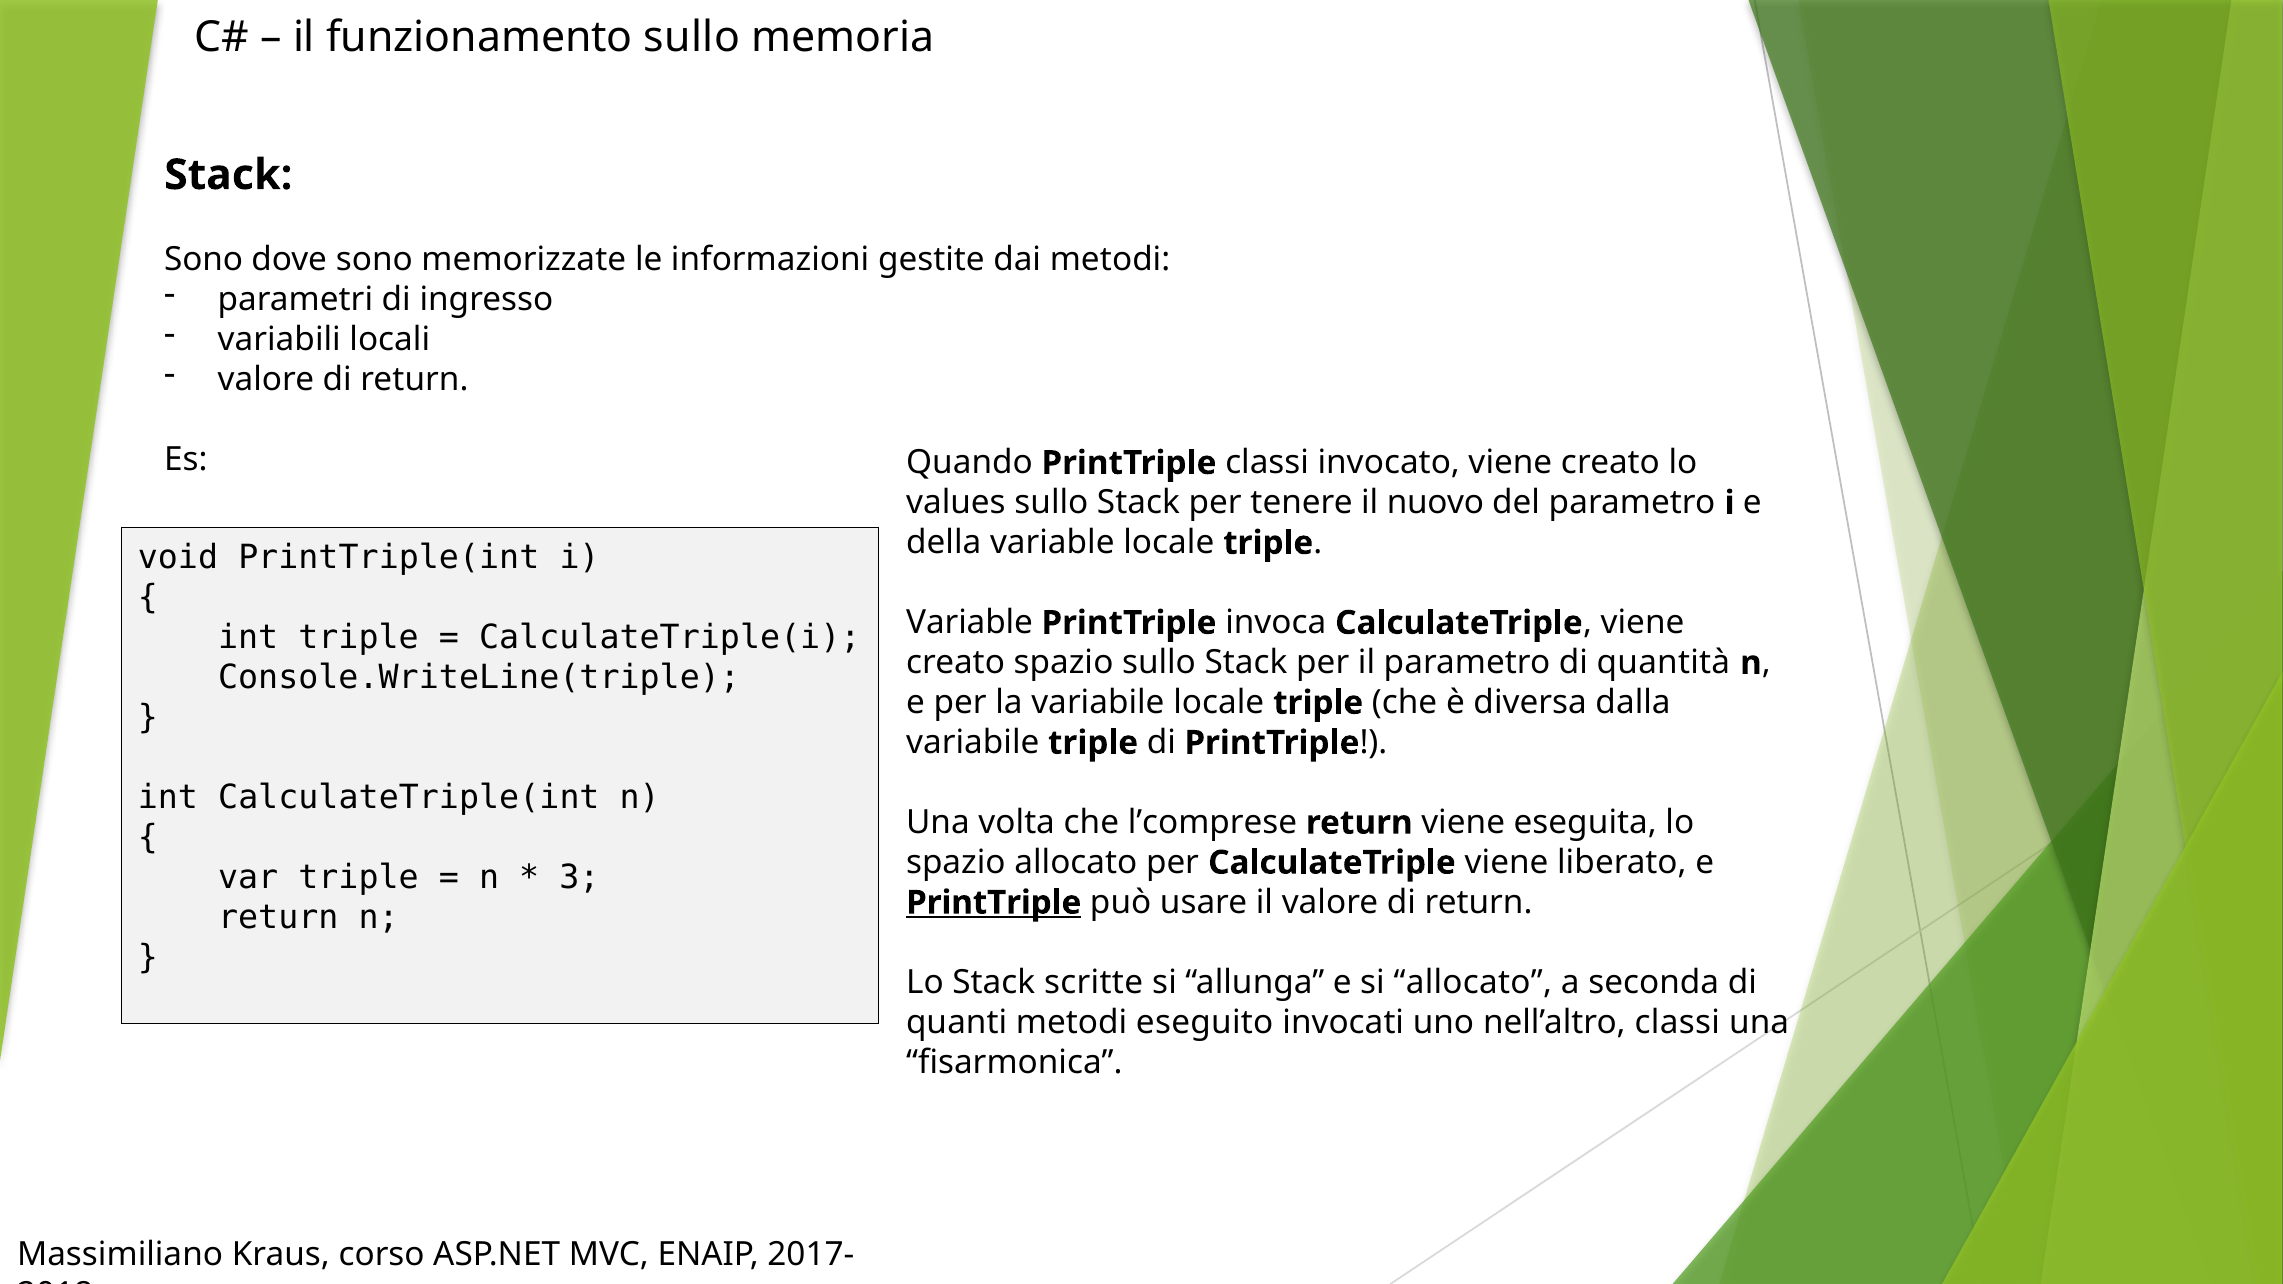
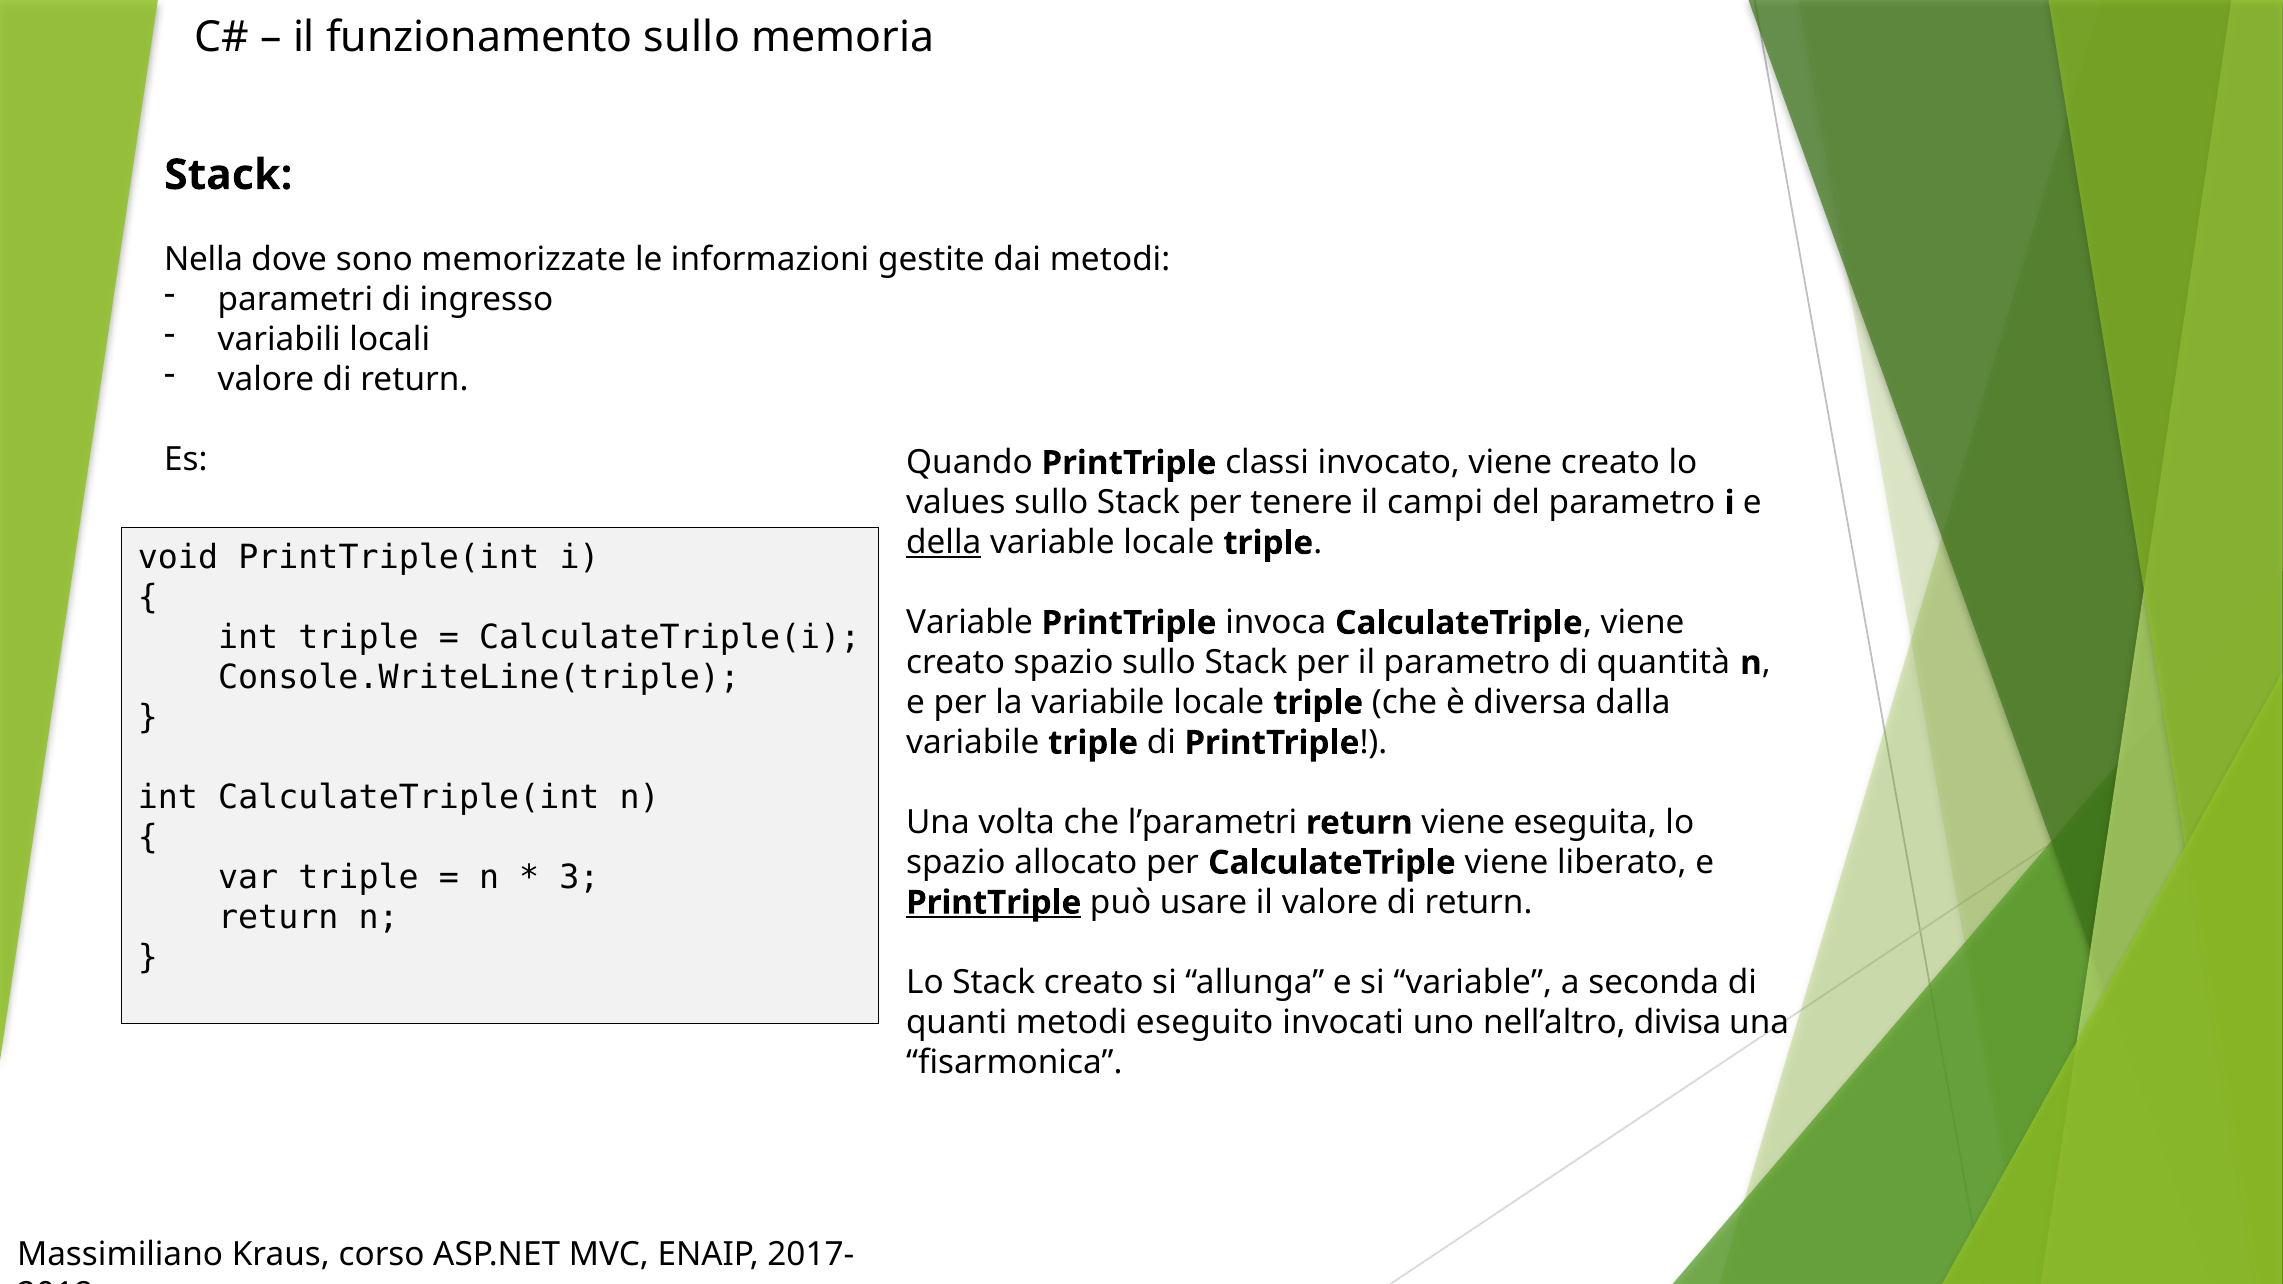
Sono at (204, 260): Sono -> Nella
nuovo: nuovo -> campi
della underline: none -> present
l’comprese: l’comprese -> l’parametri
Stack scritte: scritte -> creato
si allocato: allocato -> variable
nell’altro classi: classi -> divisa
